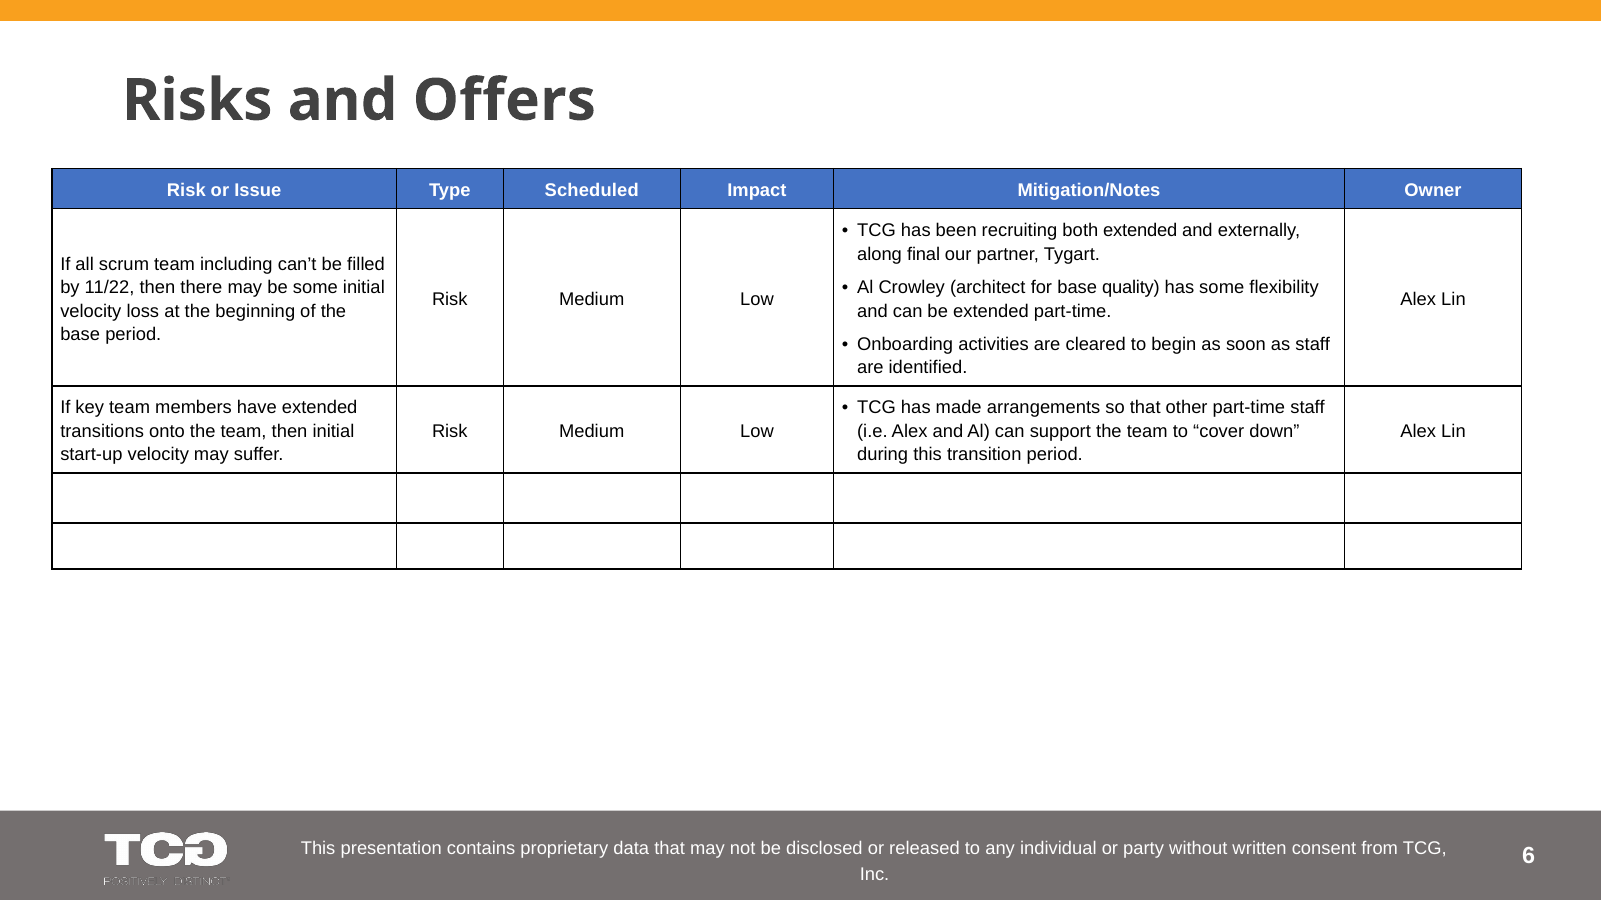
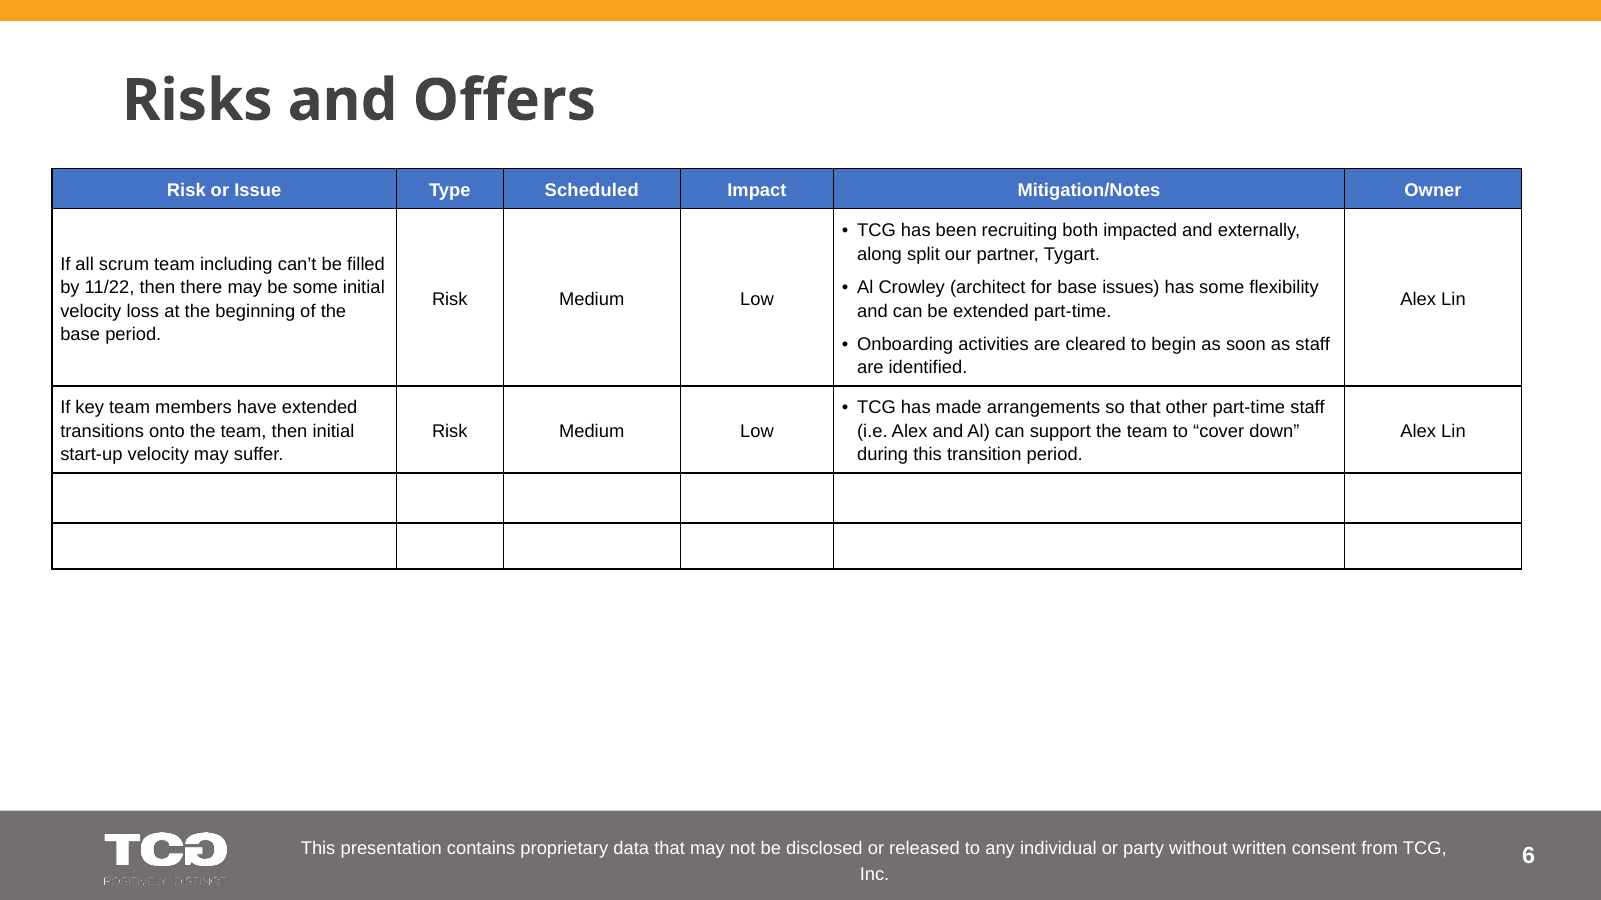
both extended: extended -> impacted
final: final -> split
quality: quality -> issues
